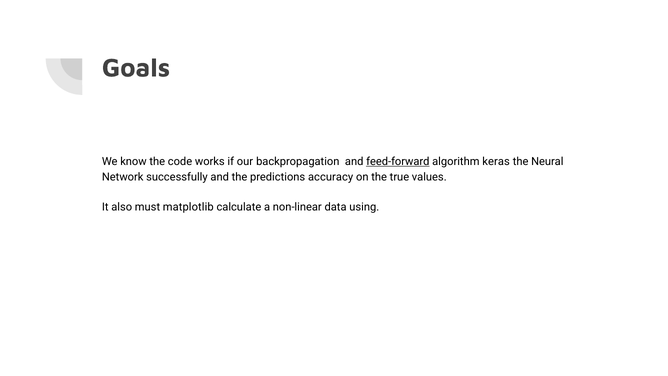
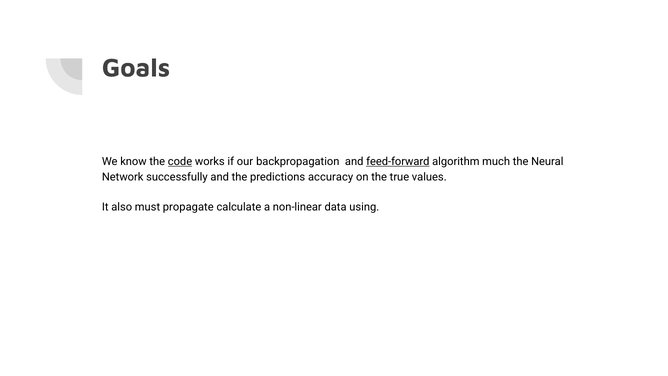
code underline: none -> present
keras: keras -> much
matplotlib: matplotlib -> propagate
